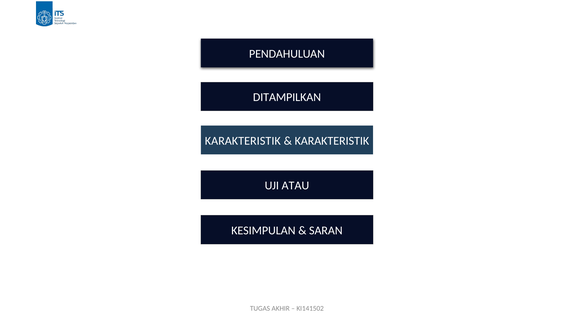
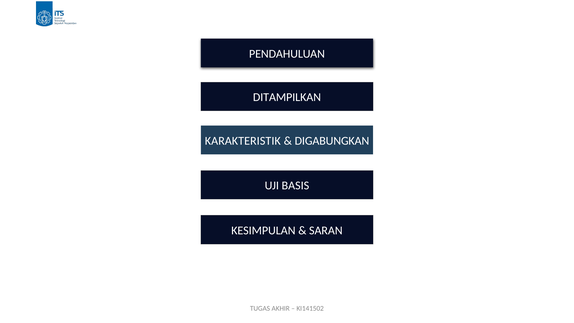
KARAKTERISTIK at (332, 141): KARAKTERISTIK -> DIGABUNGKAN
ATAU: ATAU -> BASIS
